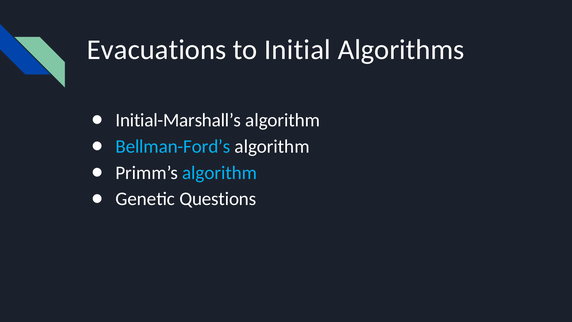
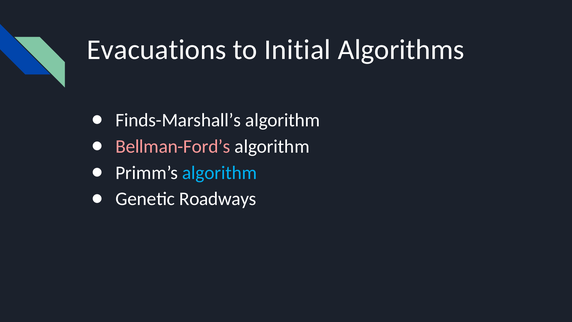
Initial-Marshall’s: Initial-Marshall’s -> Finds-Marshall’s
Bellman-Ford’s colour: light blue -> pink
Questions: Questions -> Roadways
